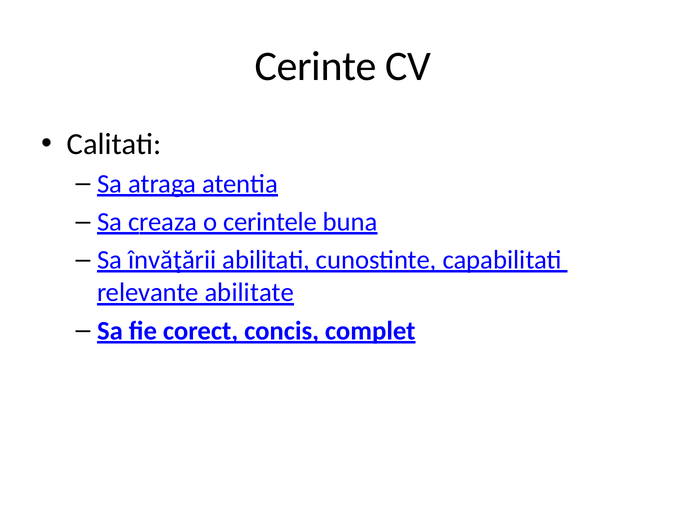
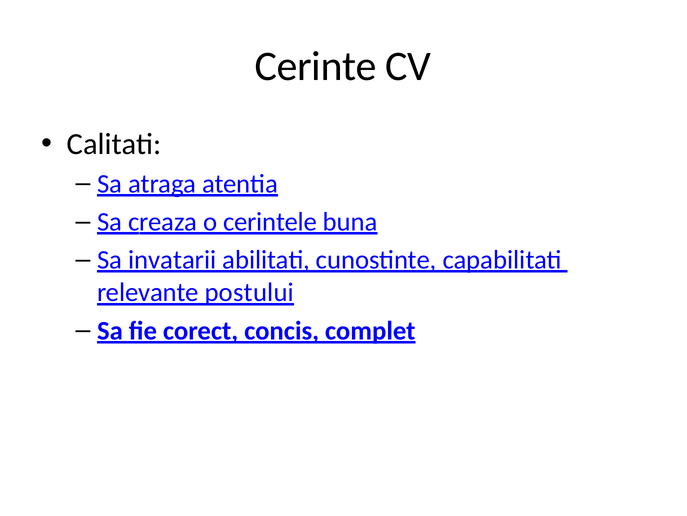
învăţării: învăţării -> invatarii
abilitate: abilitate -> postului
